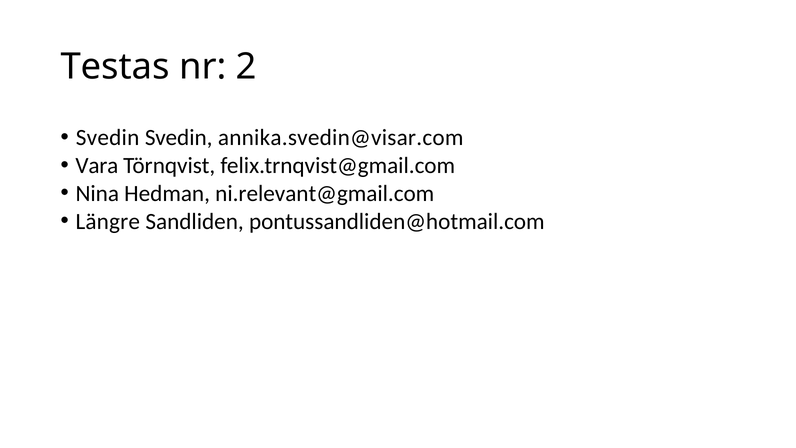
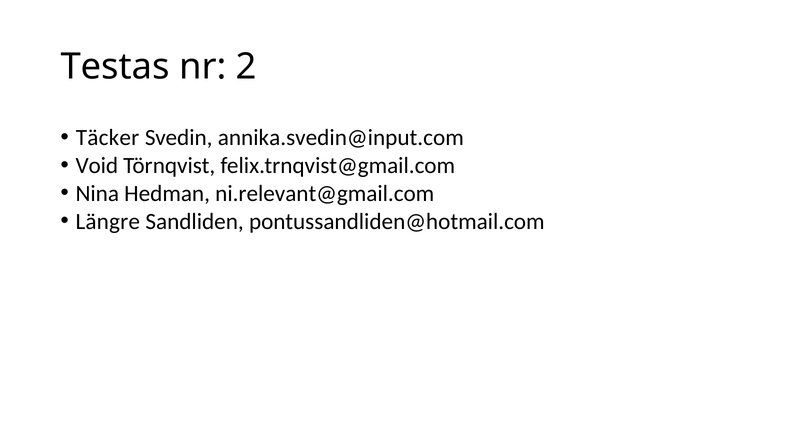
Svedin at (108, 138): Svedin -> Täcker
annika.svedin@visar.com: annika.svedin@visar.com -> annika.svedin@input.com
Vara: Vara -> Void
